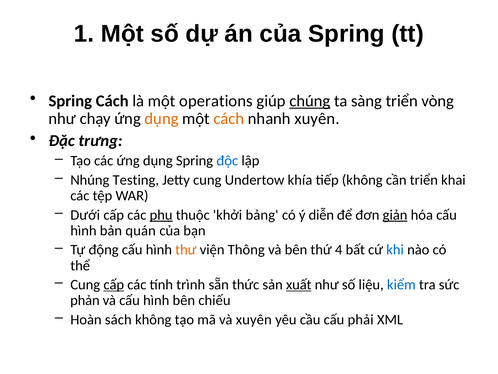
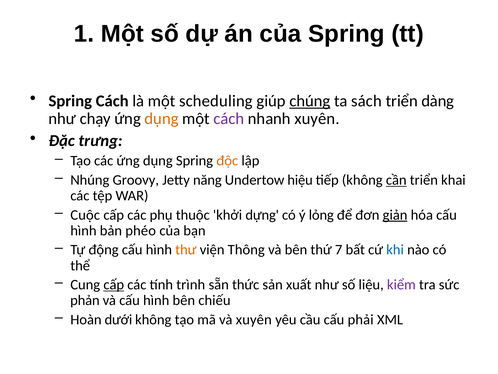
operations: operations -> scheduling
sàng: sàng -> sách
vòng: vòng -> dàng
cách at (229, 119) colour: orange -> purple
độc colour: blue -> orange
Testing: Testing -> Groovy
Jetty cung: cung -> năng
khía: khía -> hiệu
cần underline: none -> present
Dưới: Dưới -> Cuộc
phụ underline: present -> none
bảng: bảng -> dựng
diễn: diễn -> lỏng
quán: quán -> phéo
4: 4 -> 7
xuất underline: present -> none
kiểm colour: blue -> purple
sách: sách -> dưới
